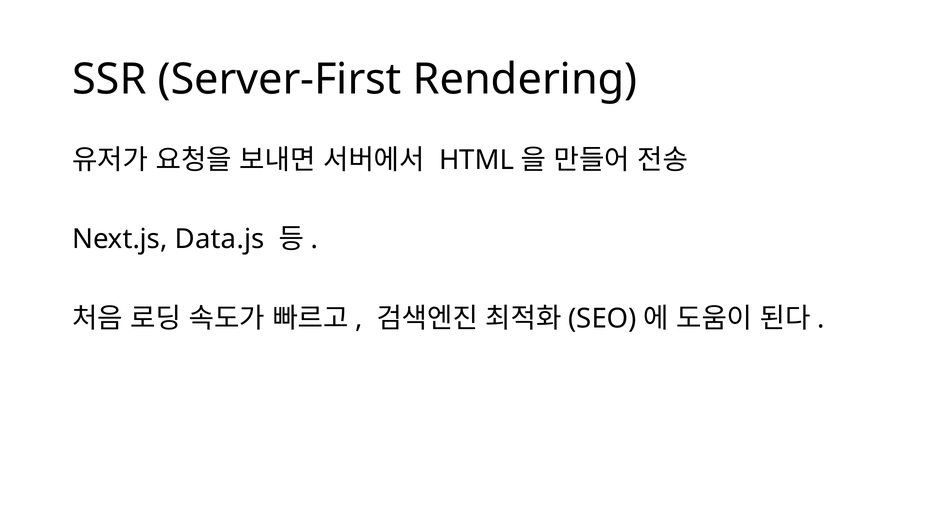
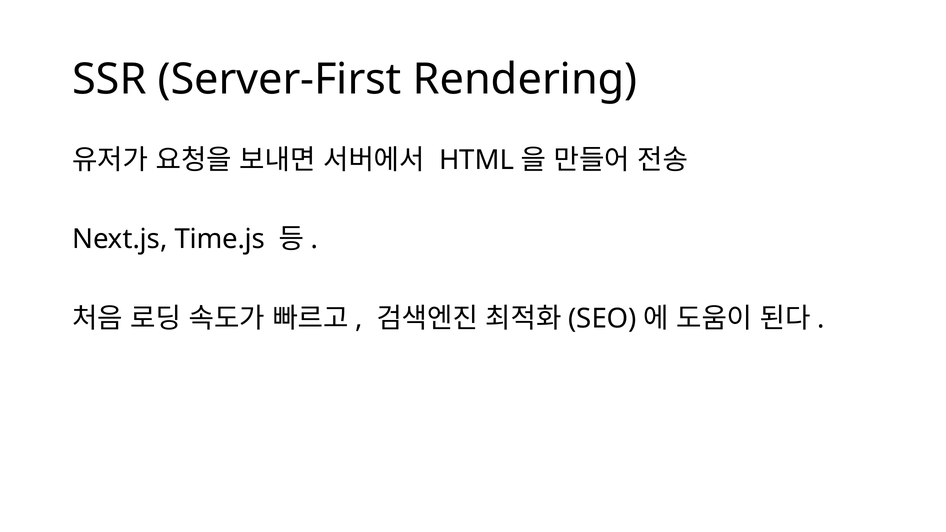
Data.js: Data.js -> Time.js
